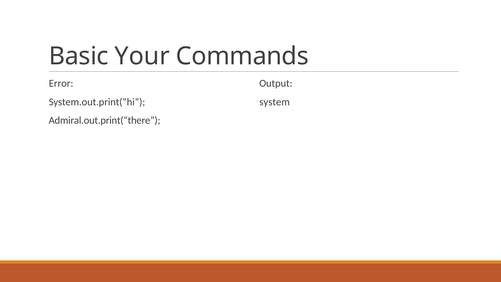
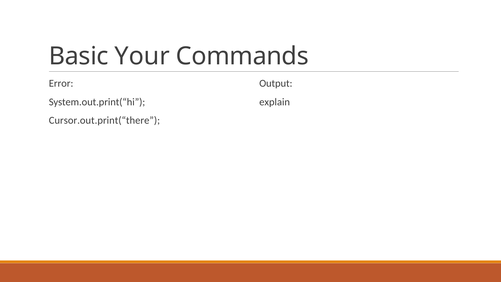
system: system -> explain
Admiral.out.print(“there: Admiral.out.print(“there -> Cursor.out.print(“there
